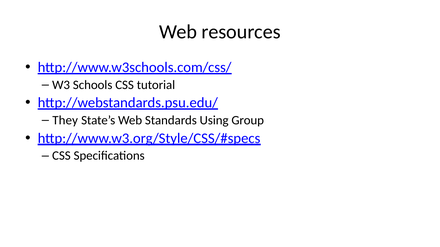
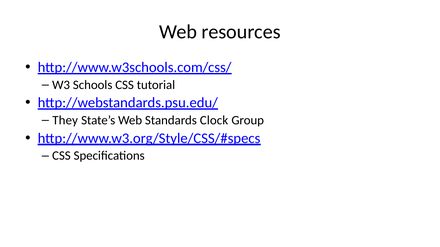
Using: Using -> Clock
